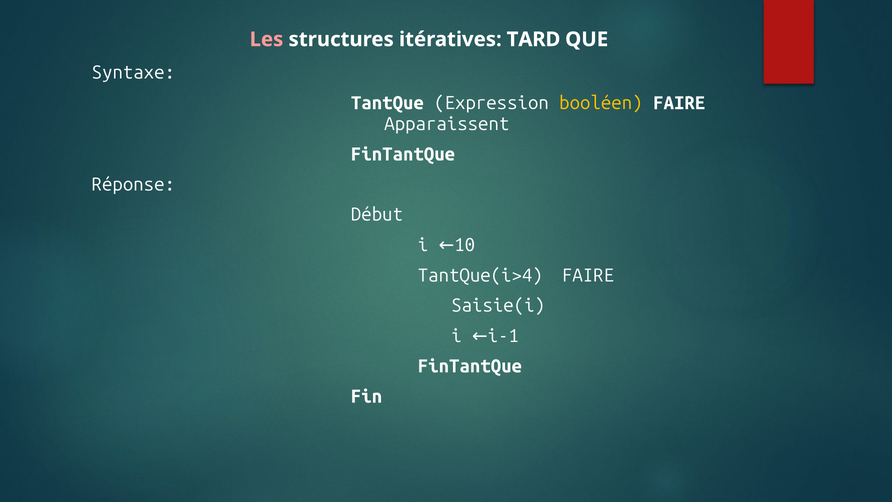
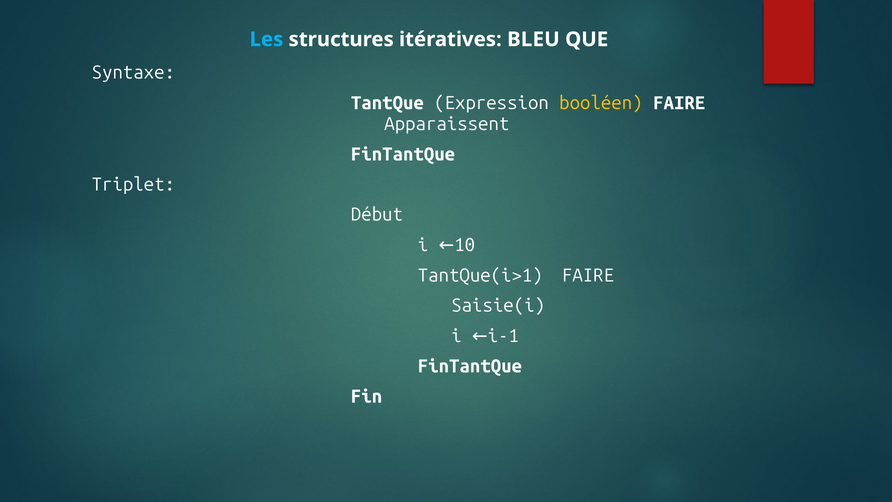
Les colour: pink -> light blue
TARD: TARD -> BLEU
Réponse: Réponse -> Triplet
TantQue(i>4: TantQue(i>4 -> TantQue(i>1
